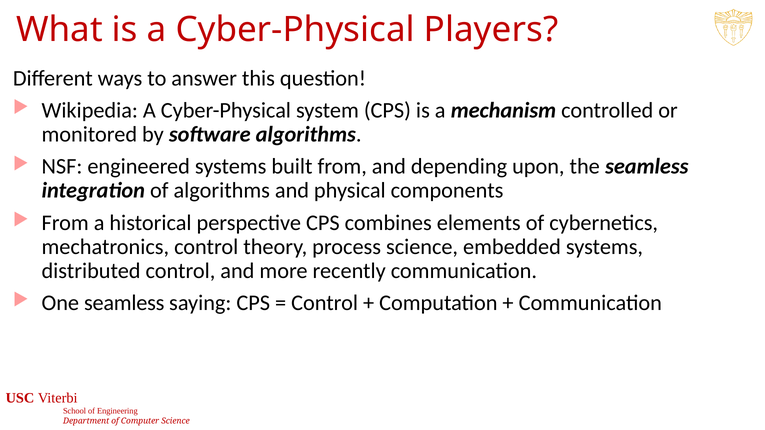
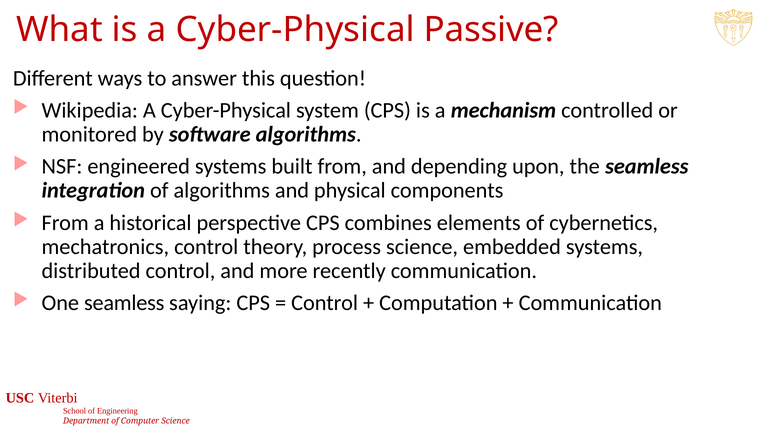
Players: Players -> Passive
